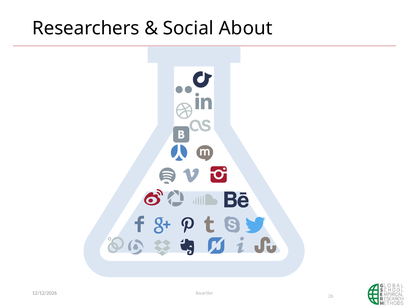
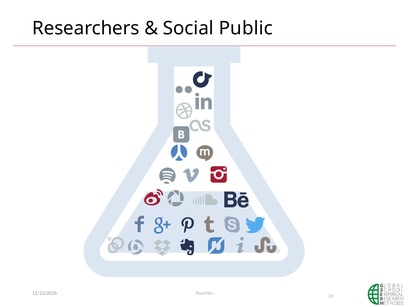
About: About -> Public
